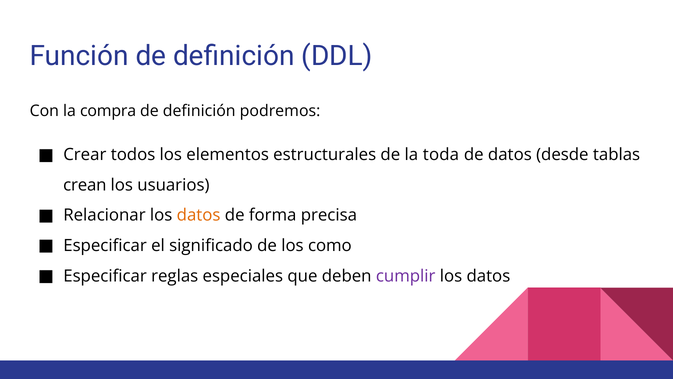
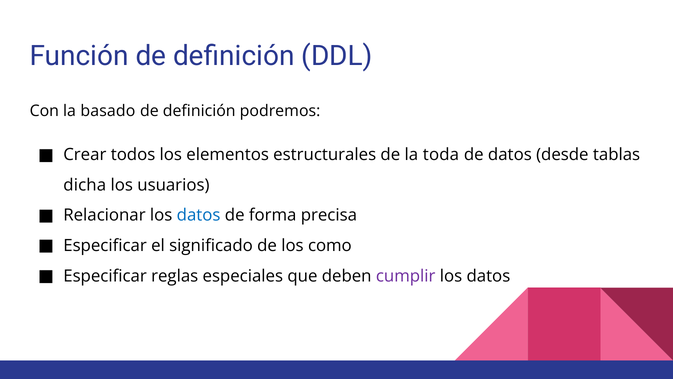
compra: compra -> basado
crean: crean -> dicha
datos at (199, 215) colour: orange -> blue
